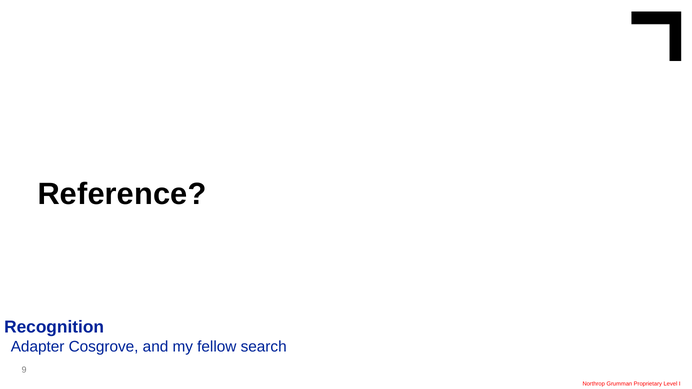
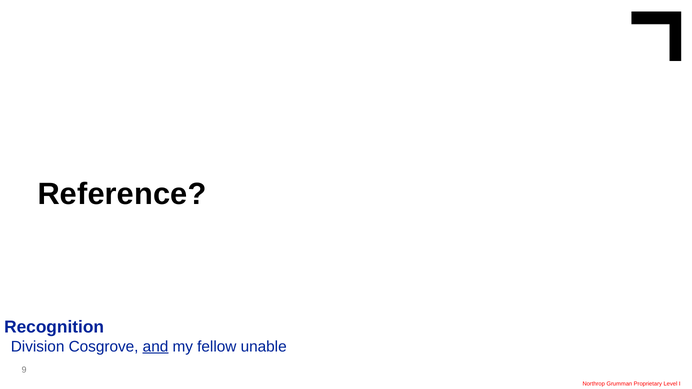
Adapter: Adapter -> Division
and underline: none -> present
search: search -> unable
